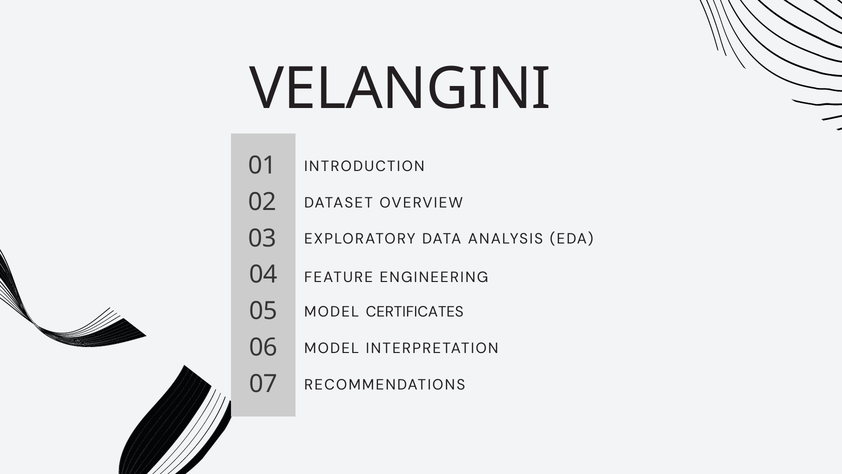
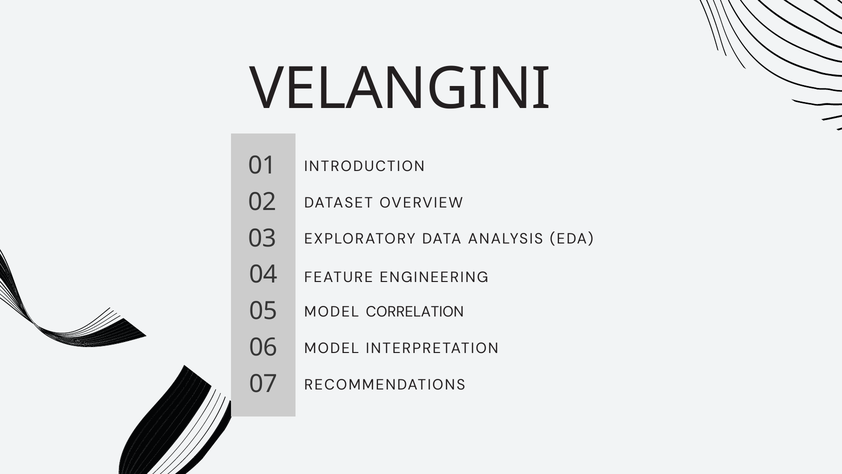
CERTIFICATES: CERTIFICATES -> CORRELATION
